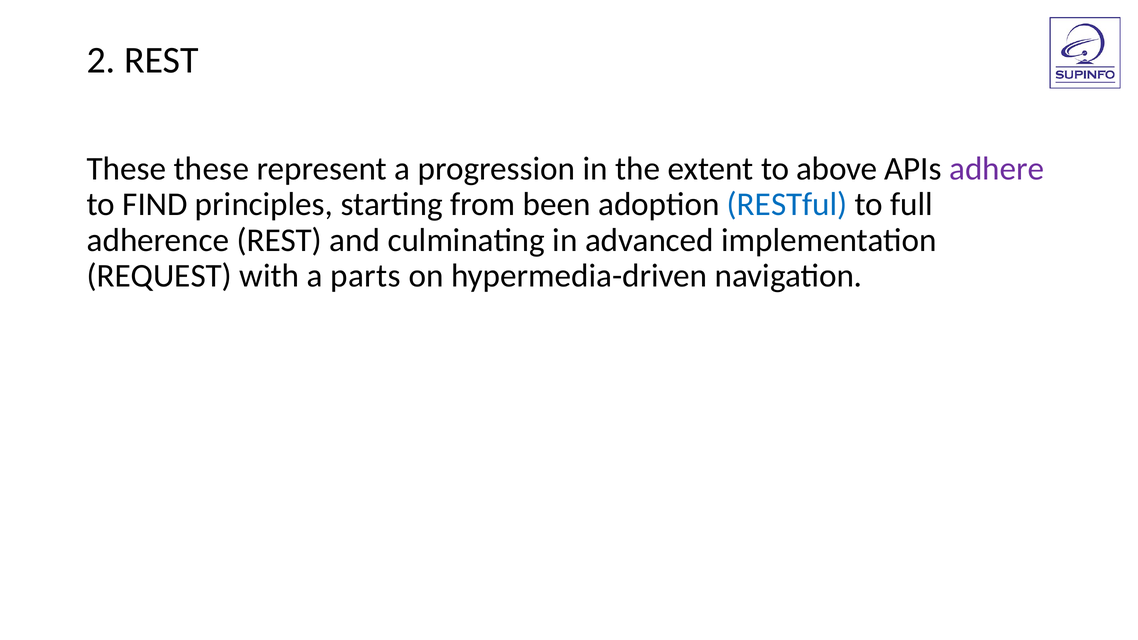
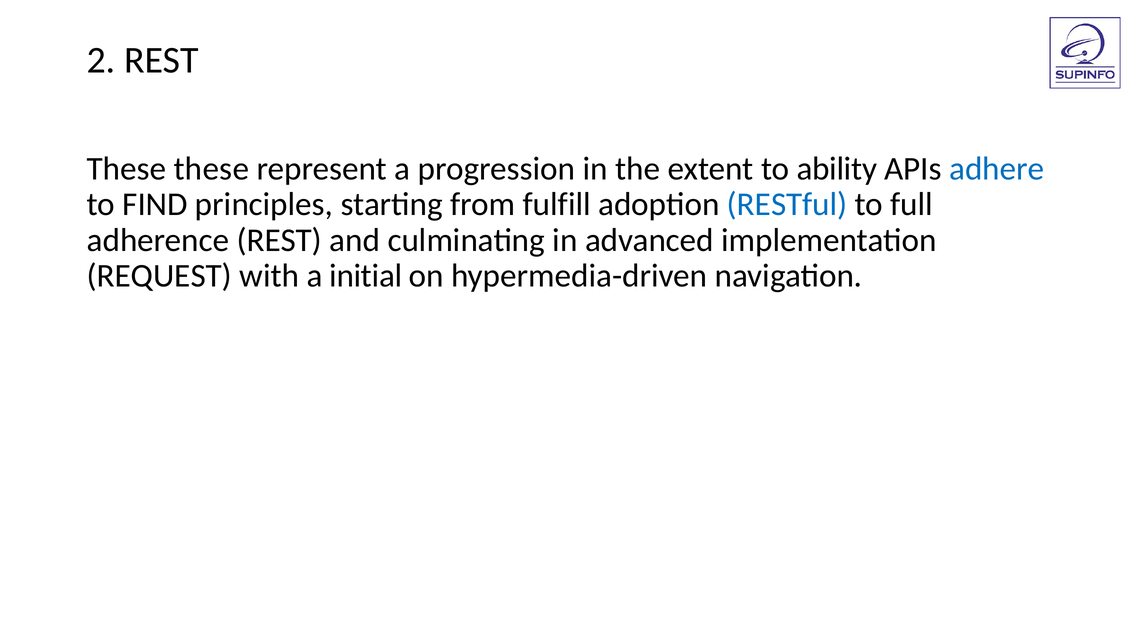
above: above -> ability
adhere colour: purple -> blue
been: been -> fulfill
parts: parts -> initial
